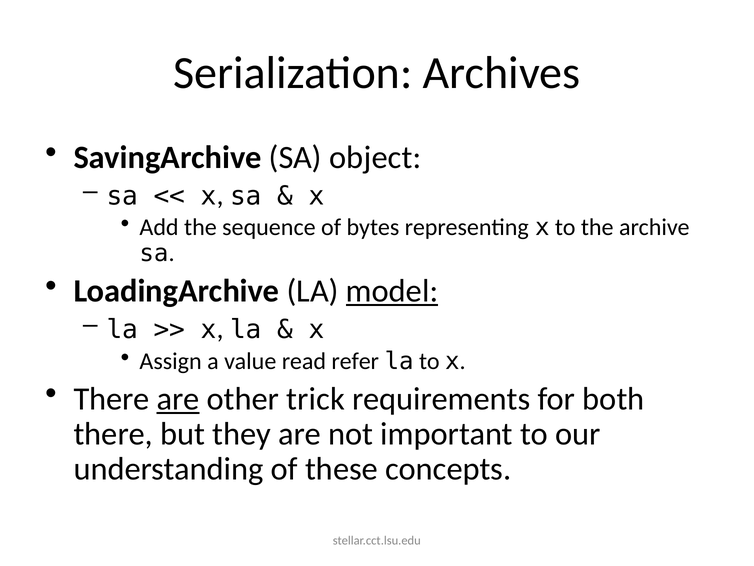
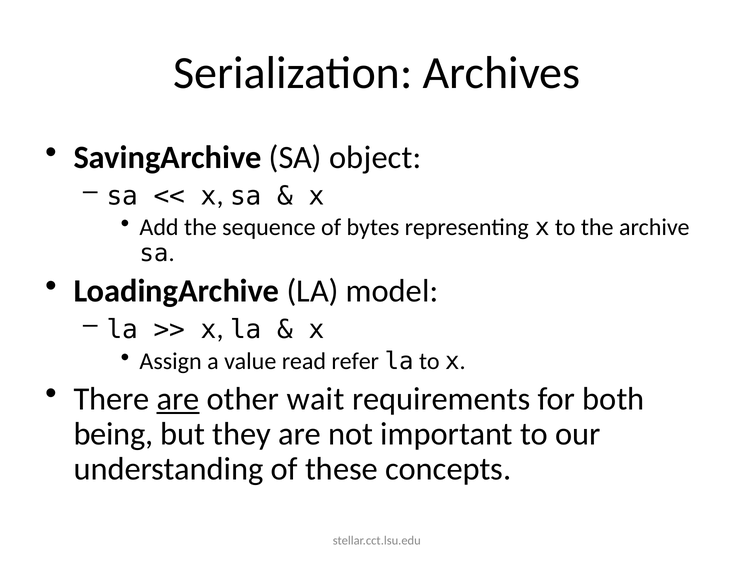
model underline: present -> none
trick: trick -> wait
there at (113, 434): there -> being
